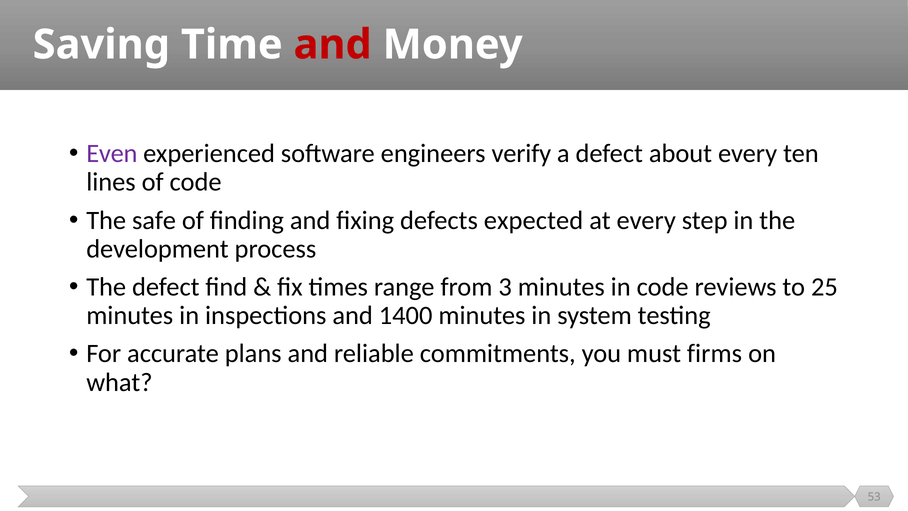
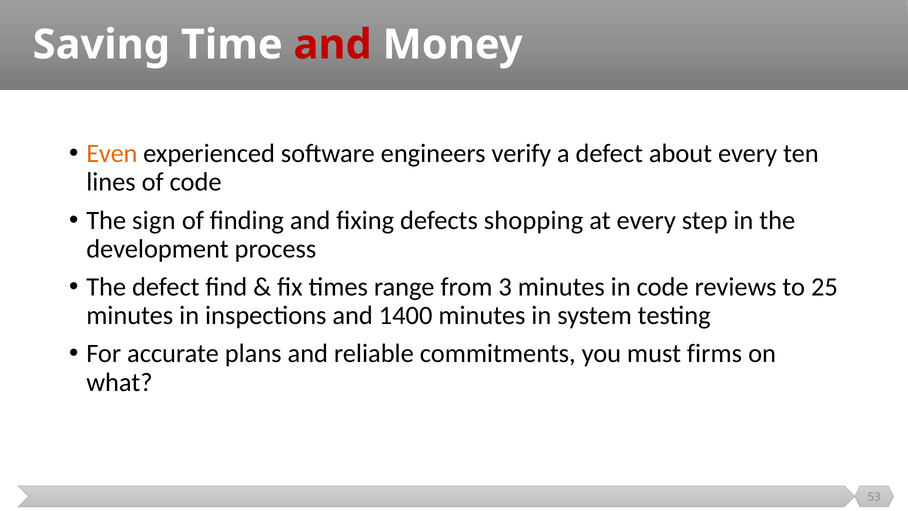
Even colour: purple -> orange
safe: safe -> sign
expected: expected -> shopping
